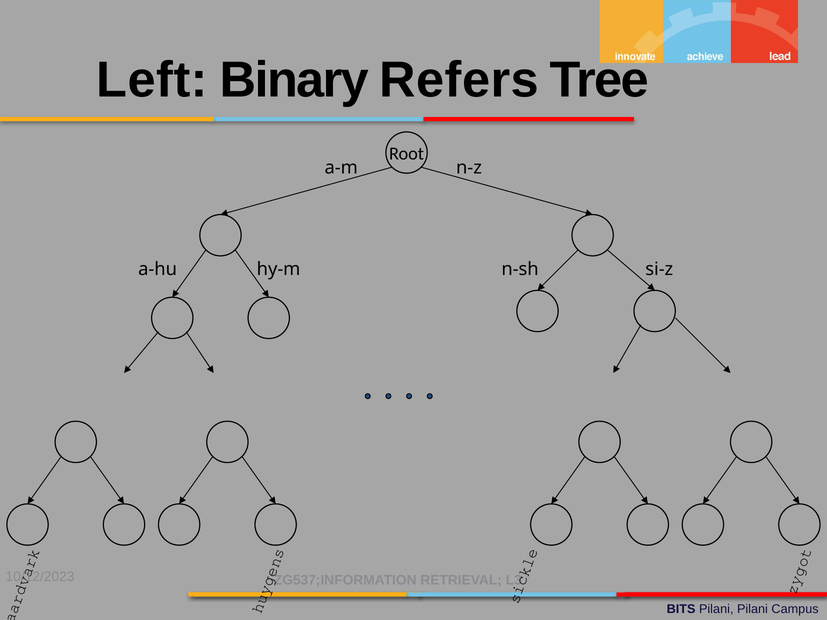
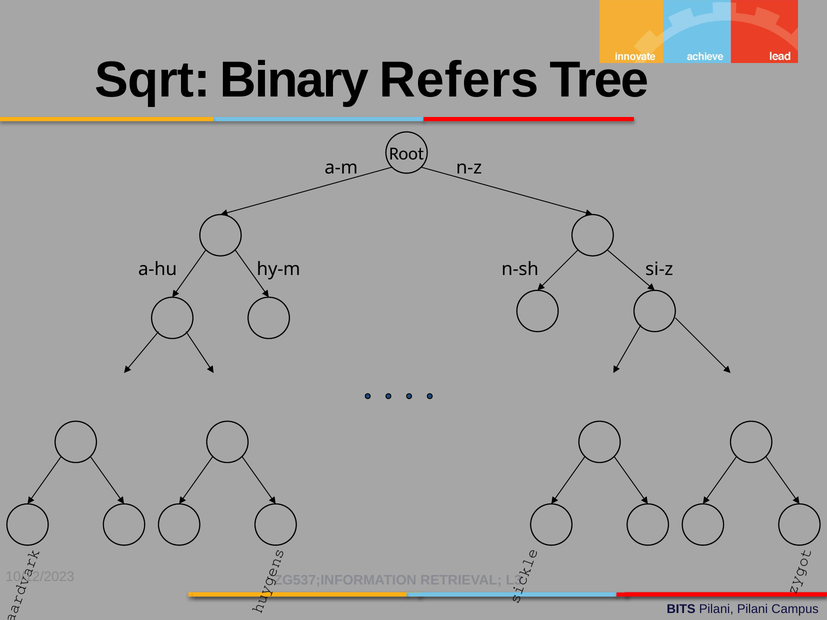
Left: Left -> Sqrt
